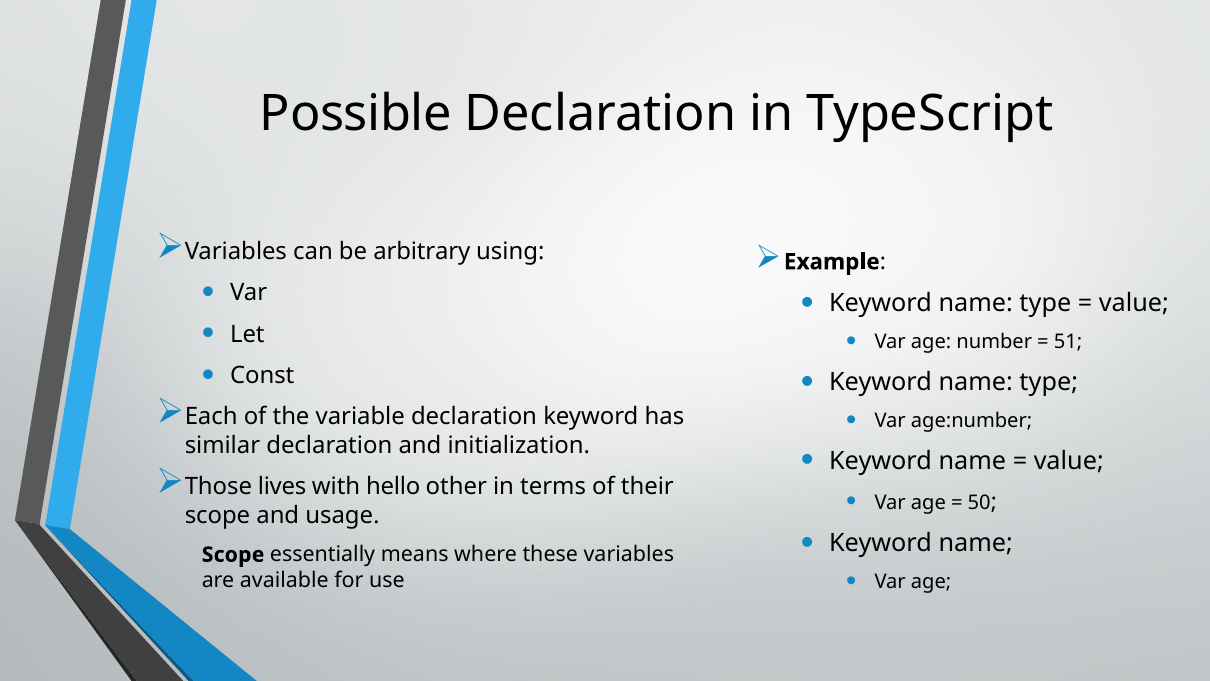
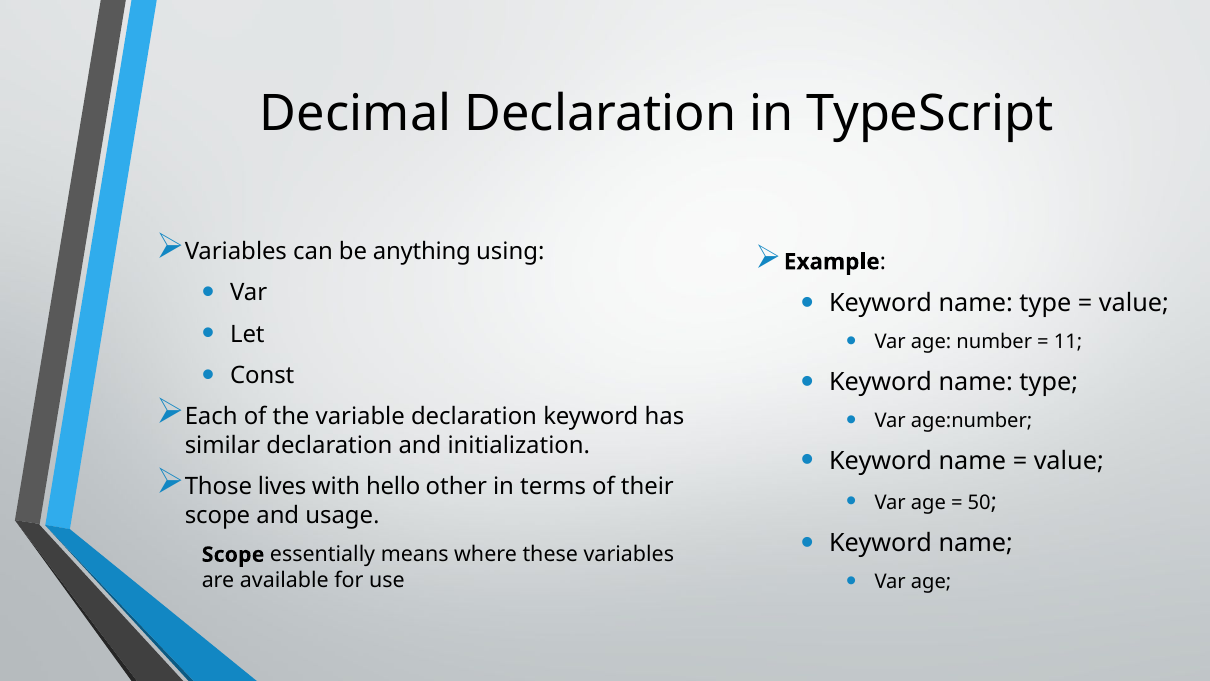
Possible: Possible -> Decimal
arbitrary: arbitrary -> anything
51: 51 -> 11
